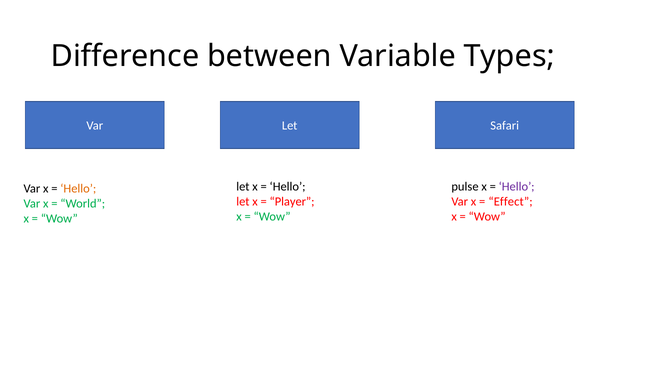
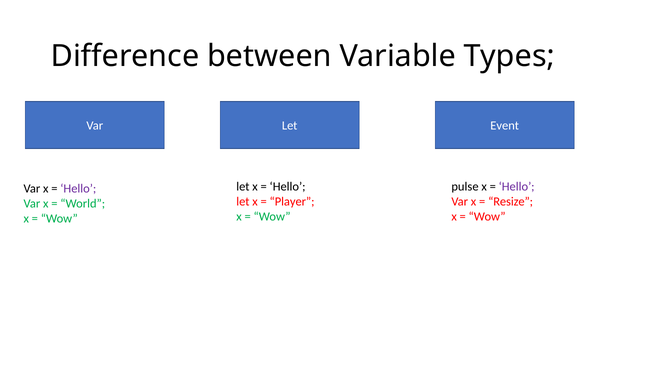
Safari: Safari -> Event
Hello at (78, 189) colour: orange -> purple
Effect: Effect -> Resize
